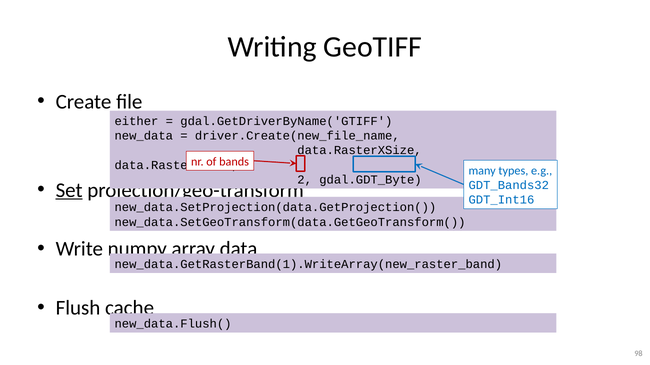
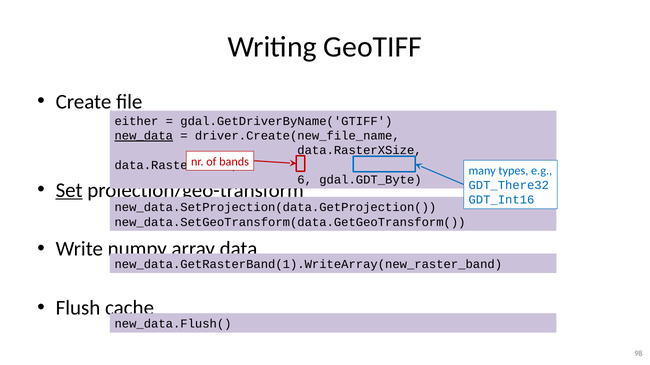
new_data underline: none -> present
2: 2 -> 6
GDT_Bands32: GDT_Bands32 -> GDT_There32
